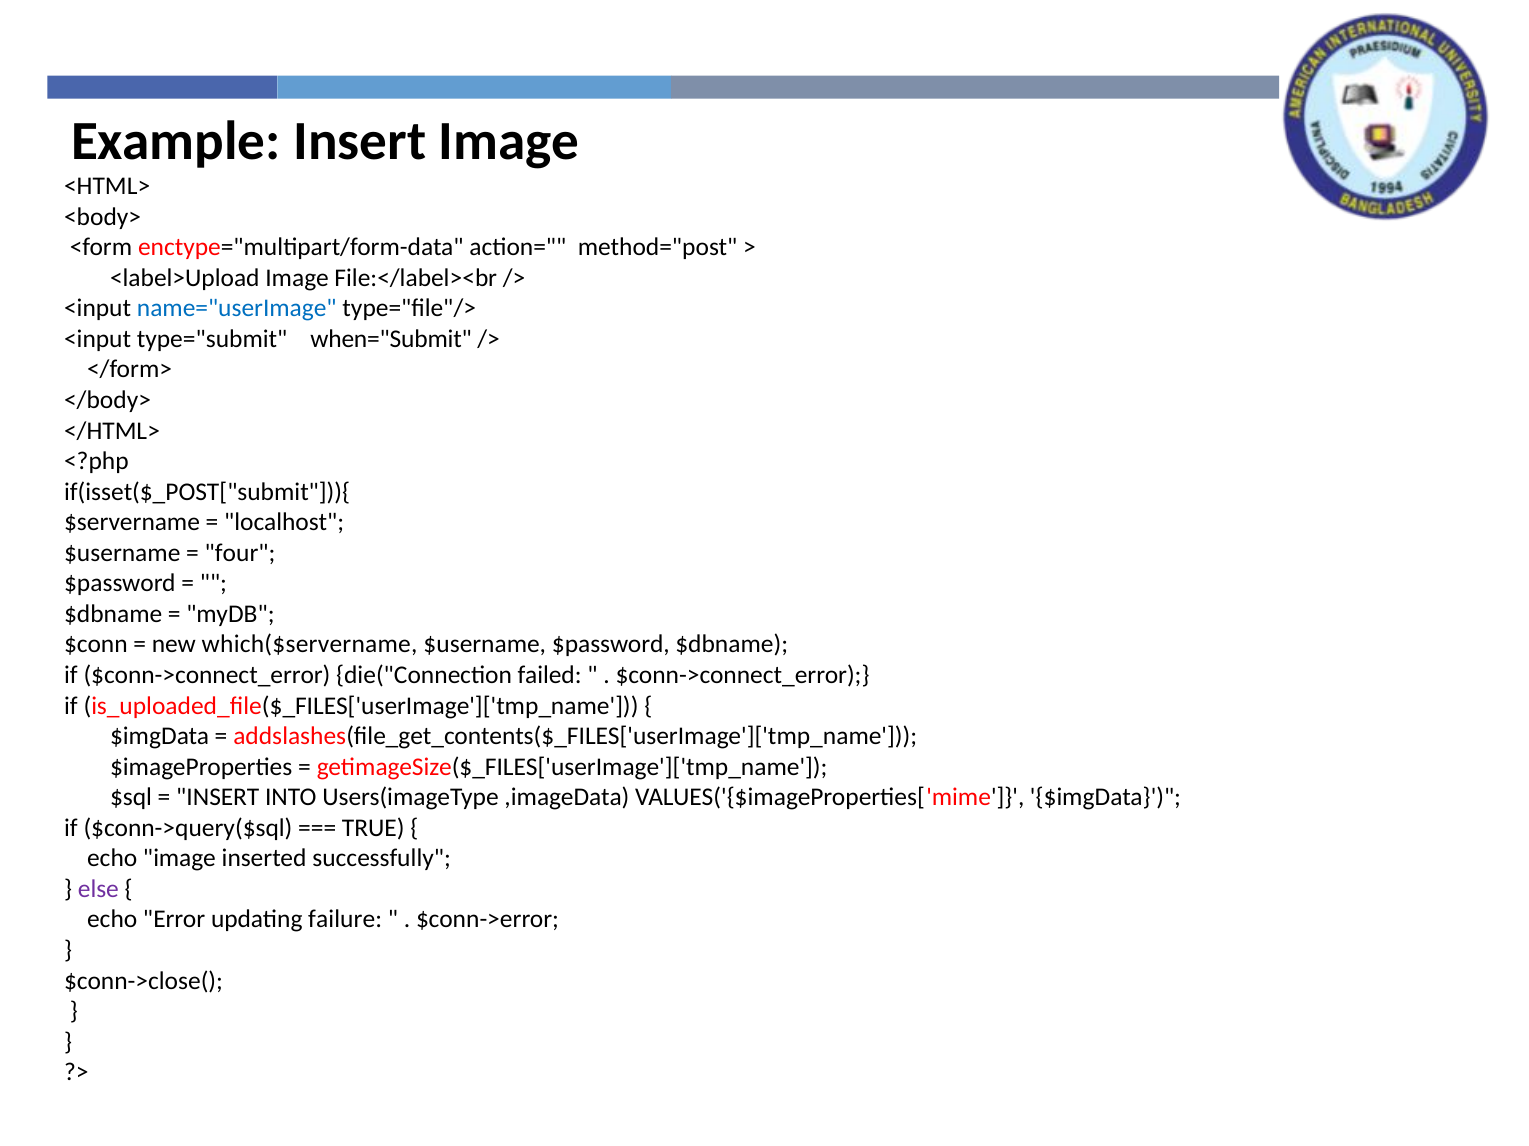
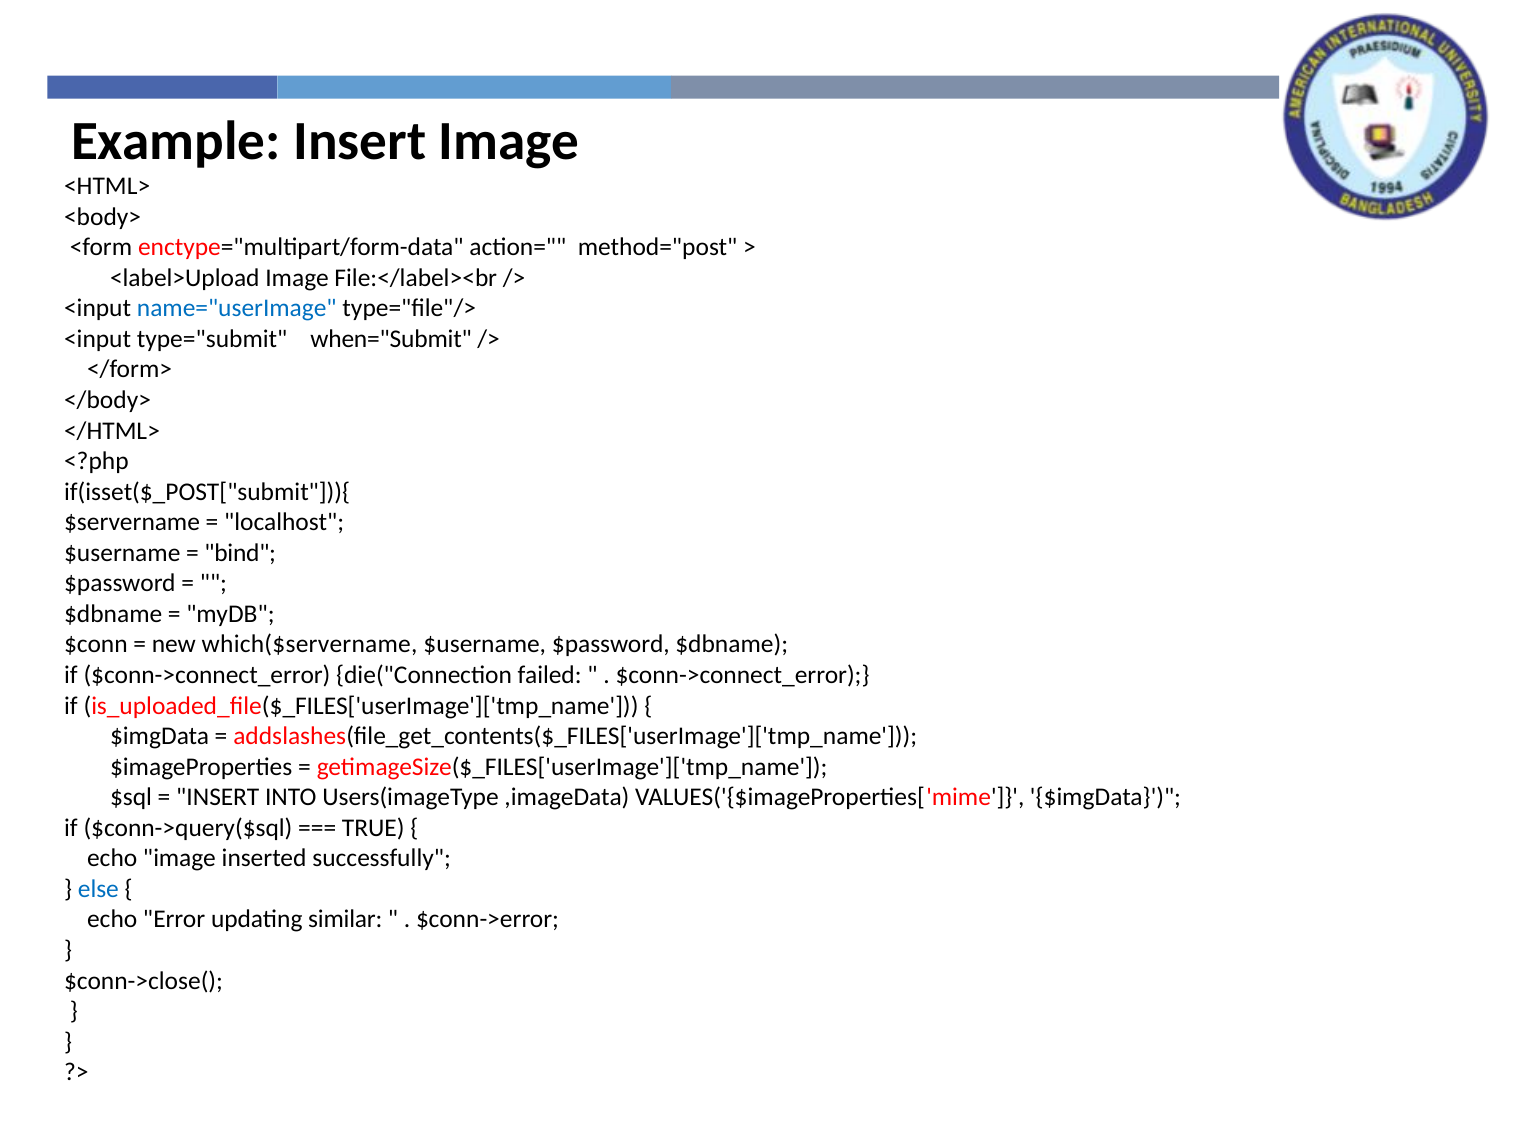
four: four -> bind
else colour: purple -> blue
failure: failure -> similar
